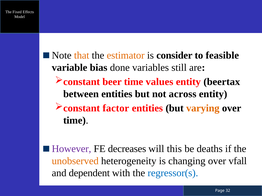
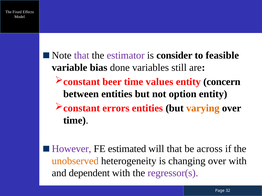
that at (82, 55) colour: orange -> purple
estimator colour: orange -> purple
beertax: beertax -> concern
across: across -> option
factor: factor -> errors
decreases: decreases -> estimated
will this: this -> that
deaths: deaths -> across
over vfall: vfall -> with
regressor(s colour: blue -> purple
